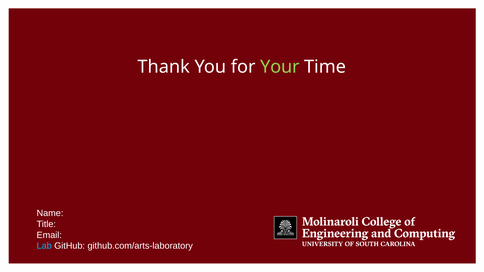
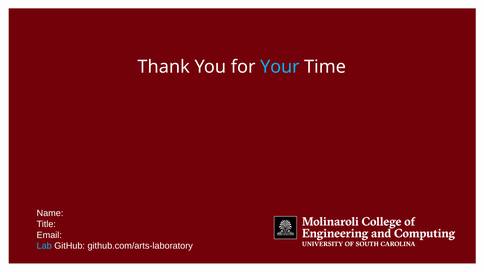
Your colour: light green -> light blue
